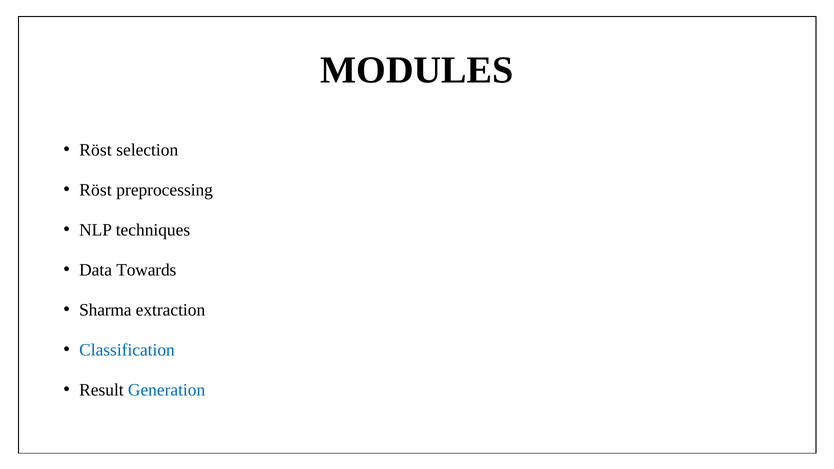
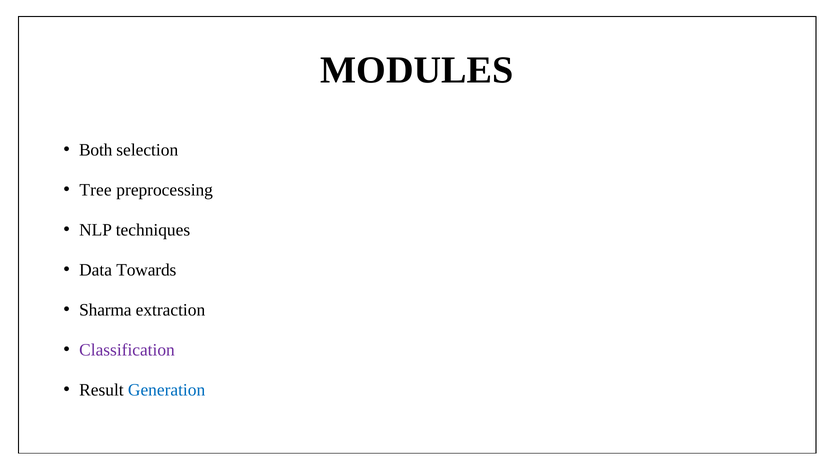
Röst at (96, 150): Röst -> Both
Röst at (96, 190): Röst -> Tree
Classification colour: blue -> purple
